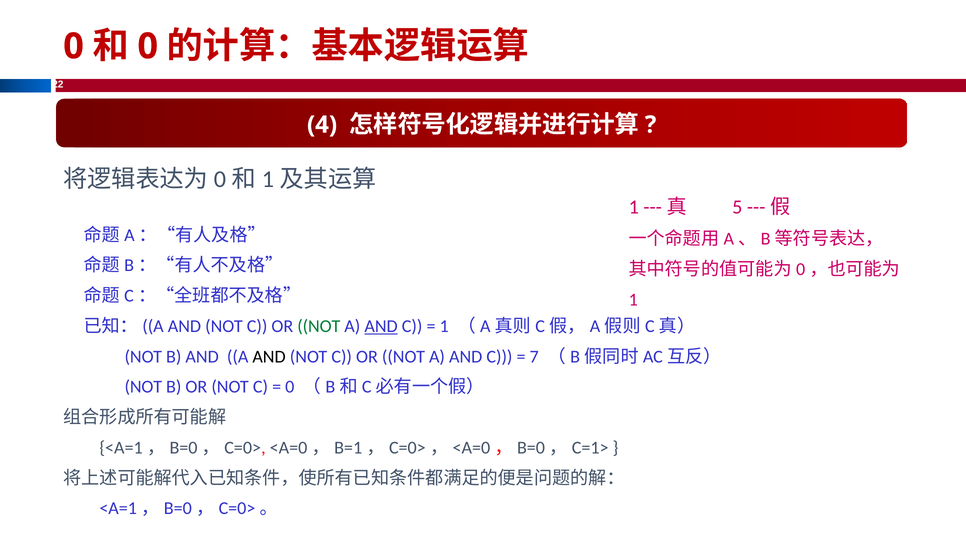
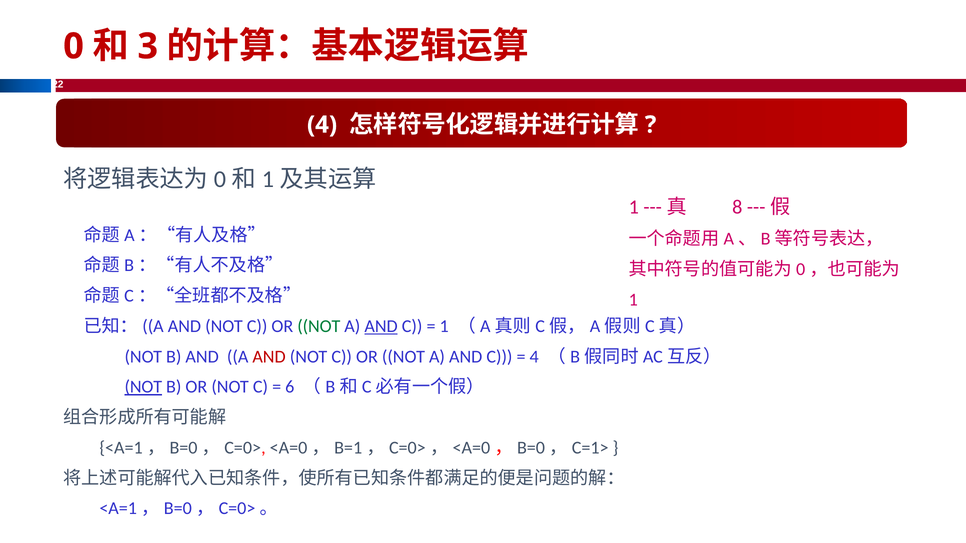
0 at (148, 46): 0 -> 3
5: 5 -> 8
AND at (269, 357) colour: black -> red
7 at (534, 357): 7 -> 4
NOT at (143, 387) underline: none -> present
0 at (290, 387): 0 -> 6
